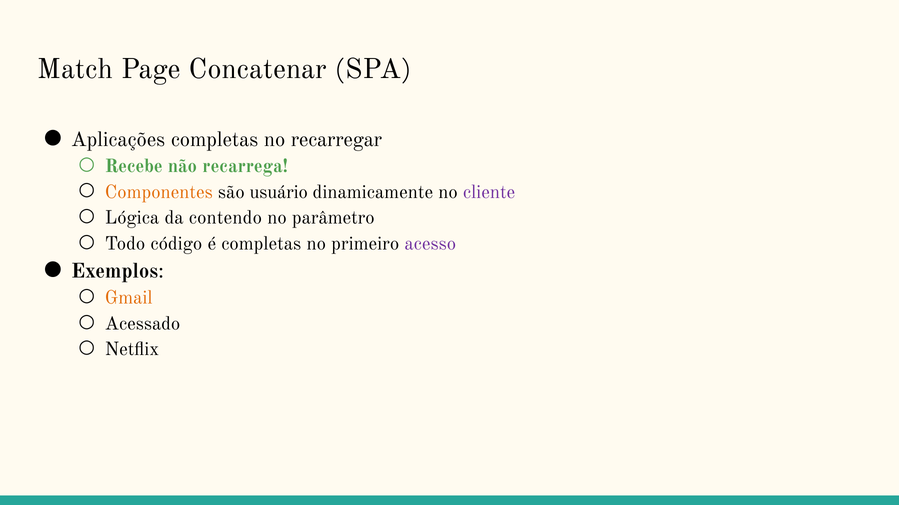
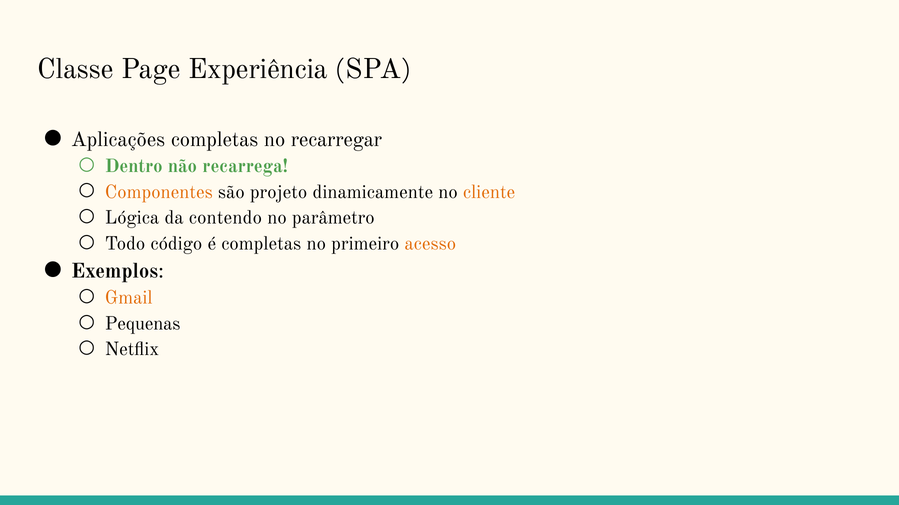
Match: Match -> Classe
Concatenar: Concatenar -> Experiência
Recebe: Recebe -> Dentro
usuário: usuário -> projeto
cliente colour: purple -> orange
acesso colour: purple -> orange
Acessado: Acessado -> Pequenas
